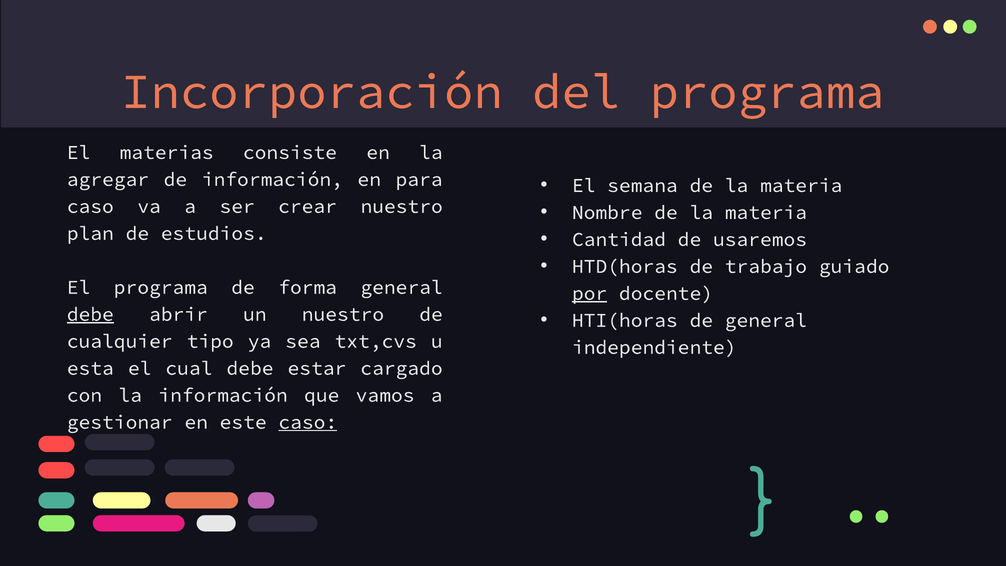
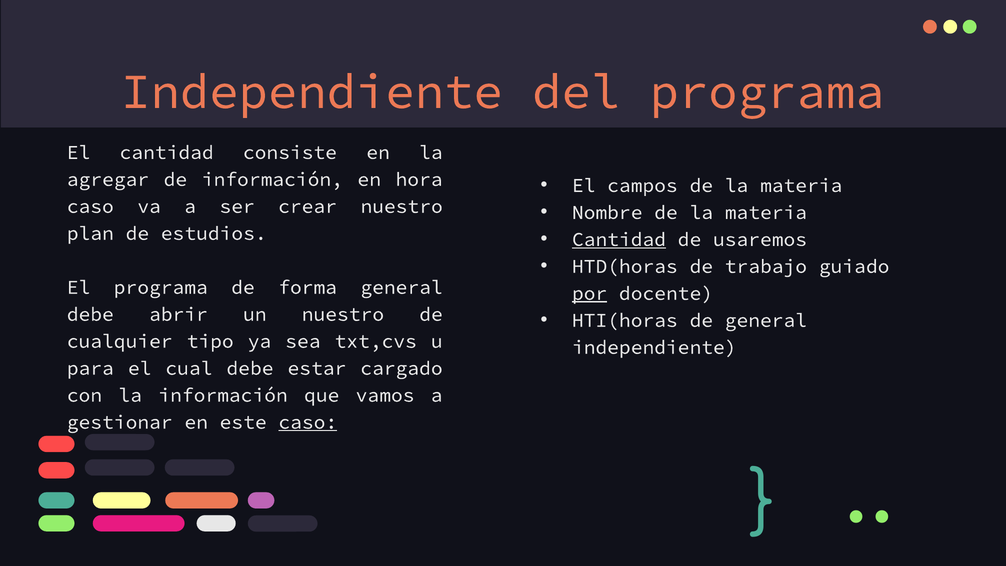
Incorporación at (312, 92): Incorporación -> Independiente
El materias: materias -> cantidad
para: para -> hora
semana: semana -> campos
Cantidad at (619, 239) underline: none -> present
debe at (90, 314) underline: present -> none
esta: esta -> para
